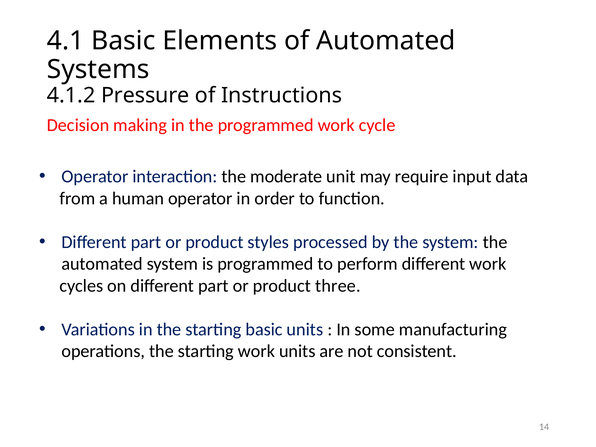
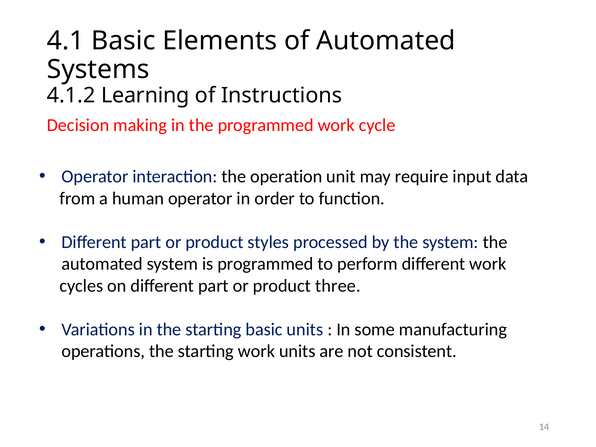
Pressure: Pressure -> Learning
moderate: moderate -> operation
